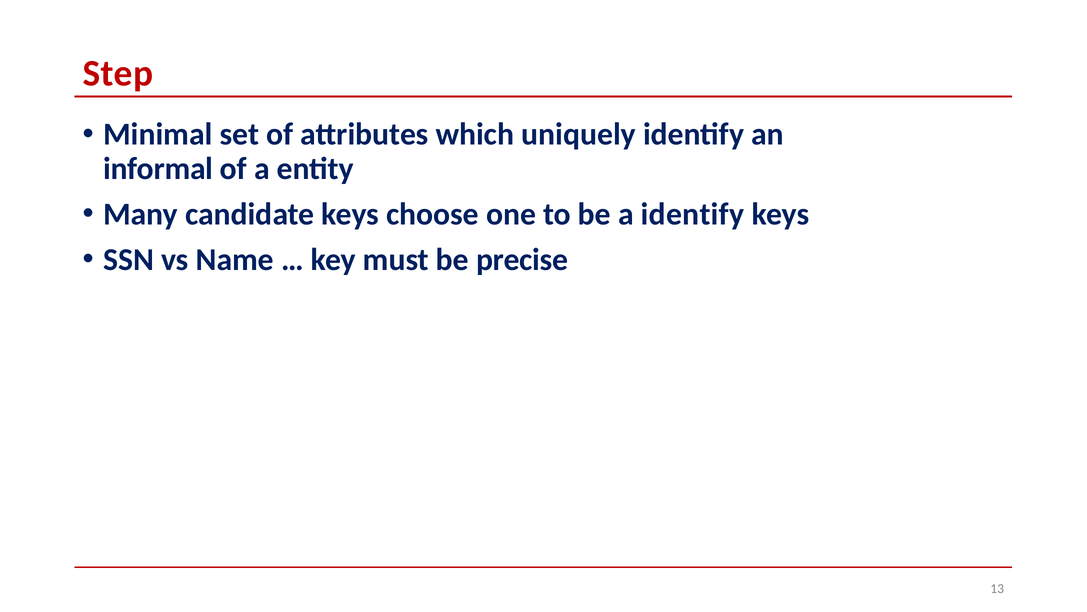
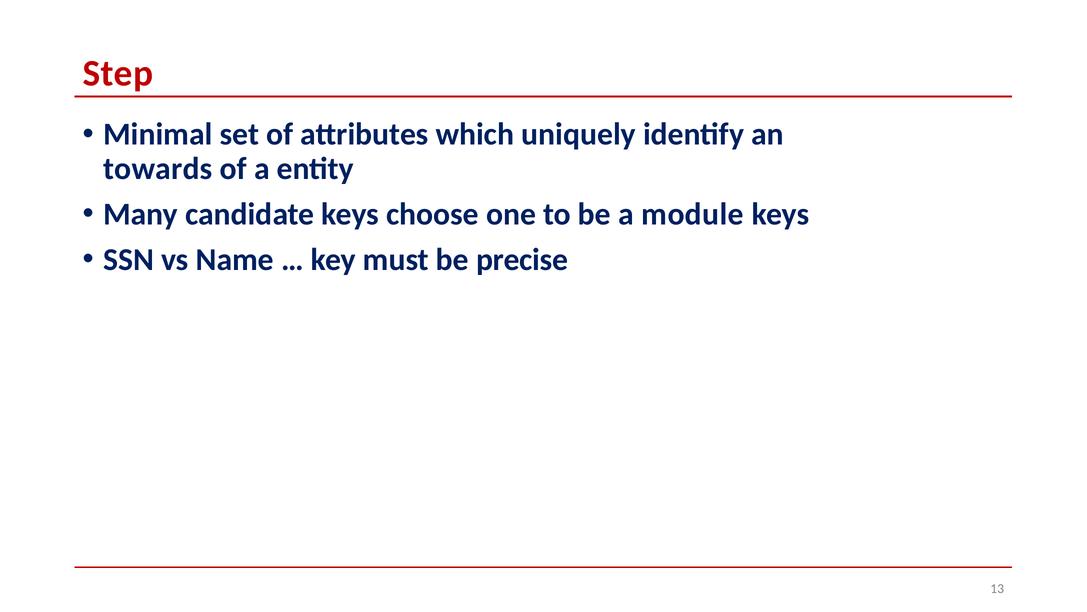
informal: informal -> towards
a identify: identify -> module
